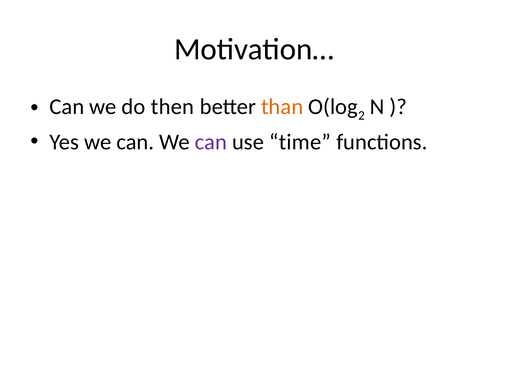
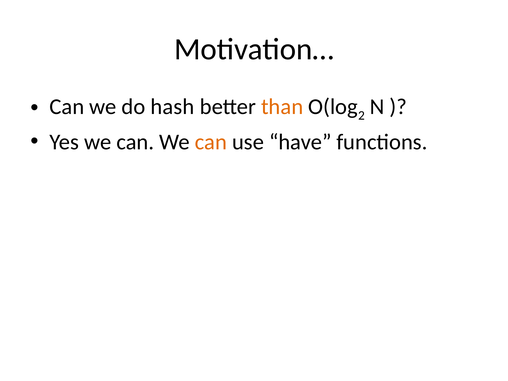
then: then -> hash
can at (211, 142) colour: purple -> orange
time: time -> have
